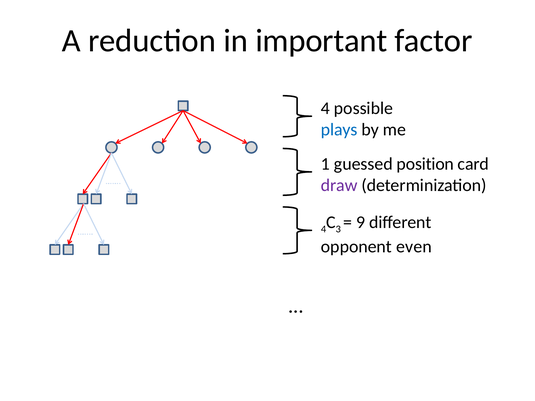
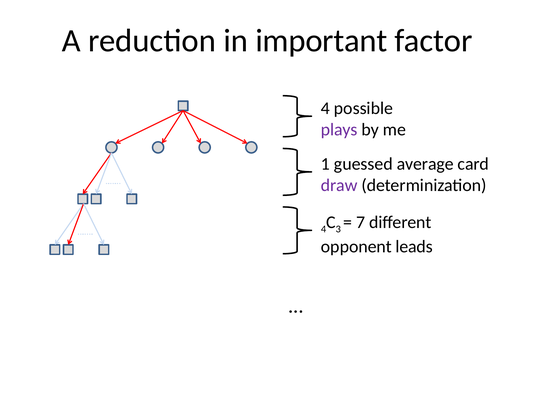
plays colour: blue -> purple
position: position -> average
9: 9 -> 7
even: even -> leads
